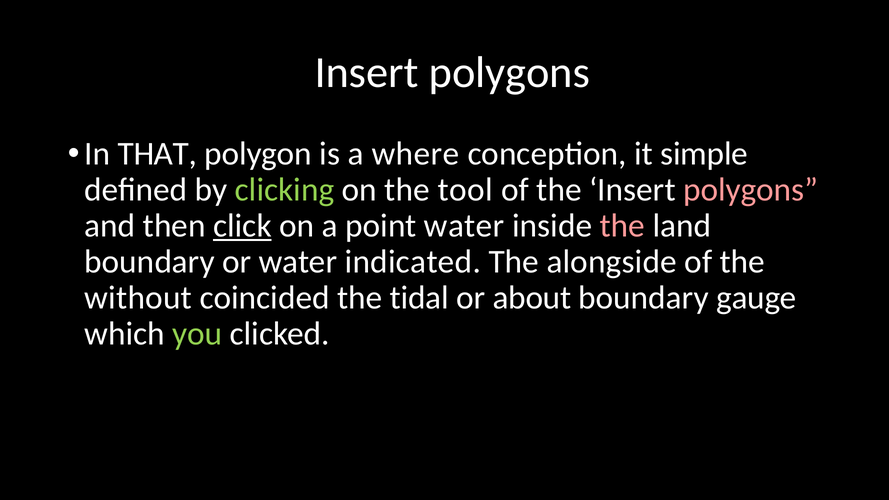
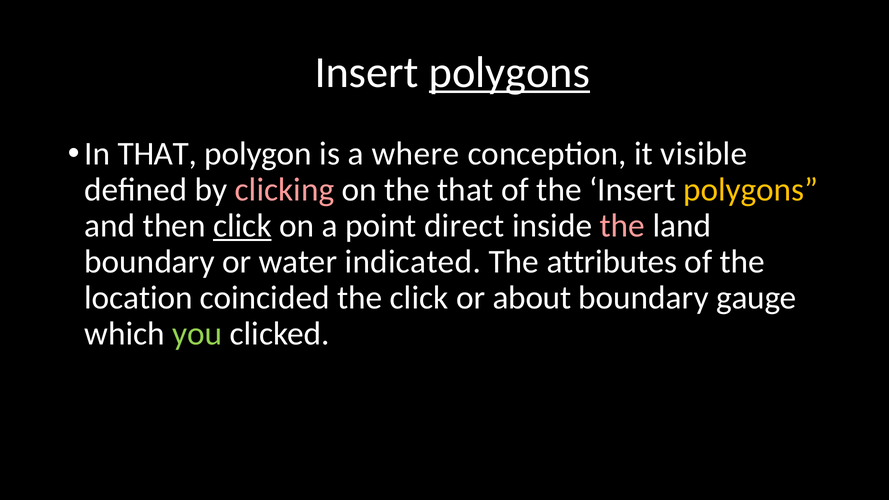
polygons at (509, 73) underline: none -> present
simple: simple -> visible
clicking colour: light green -> pink
the tool: tool -> that
polygons at (751, 190) colour: pink -> yellow
point water: water -> direct
alongside: alongside -> attributes
without: without -> location
the tidal: tidal -> click
